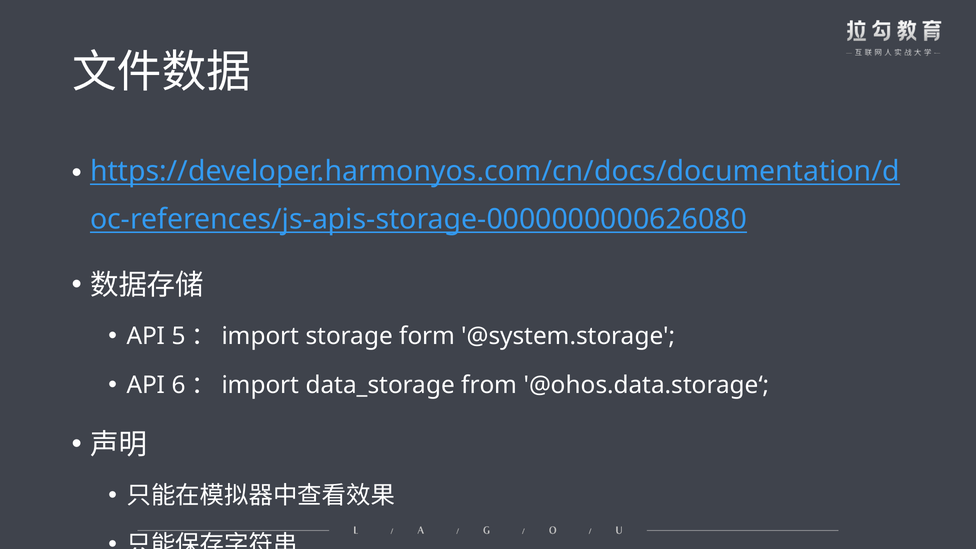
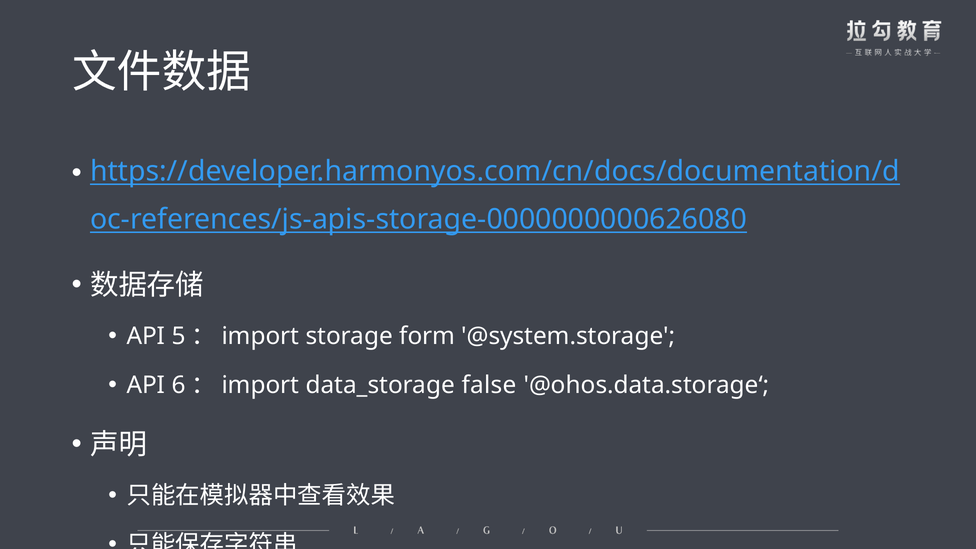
from: from -> false
